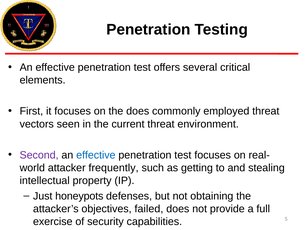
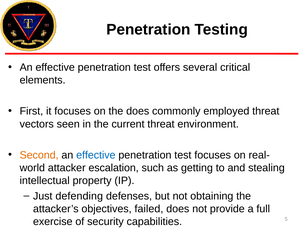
Second colour: purple -> orange
frequently: frequently -> escalation
honeypots: honeypots -> defending
